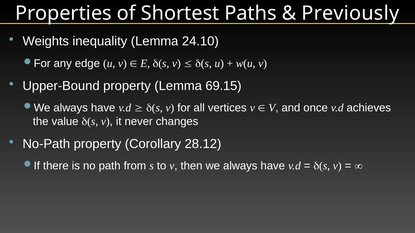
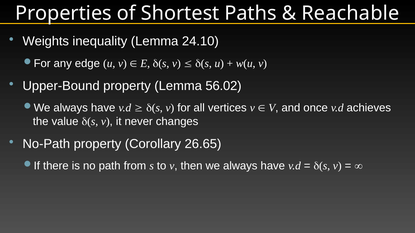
Previously: Previously -> Reachable
69.15: 69.15 -> 56.02
28.12: 28.12 -> 26.65
